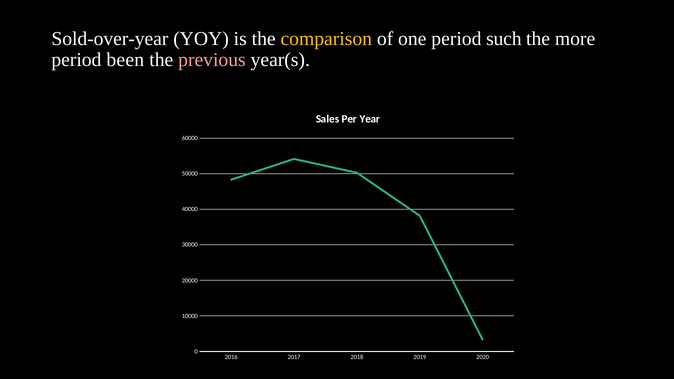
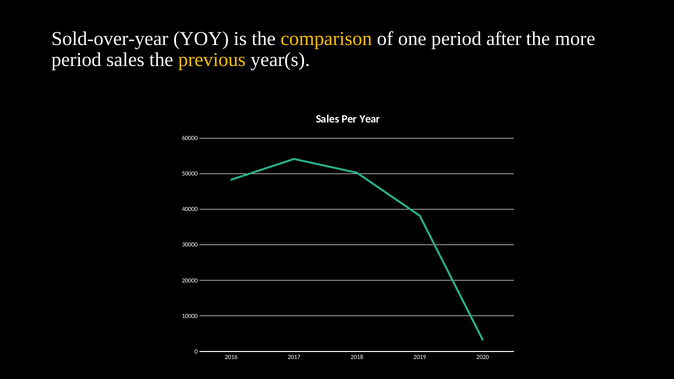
such: such -> after
period been: been -> sales
previous colour: pink -> yellow
